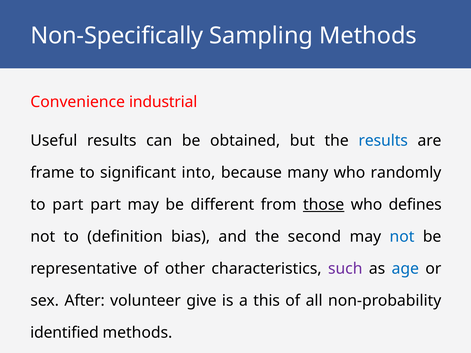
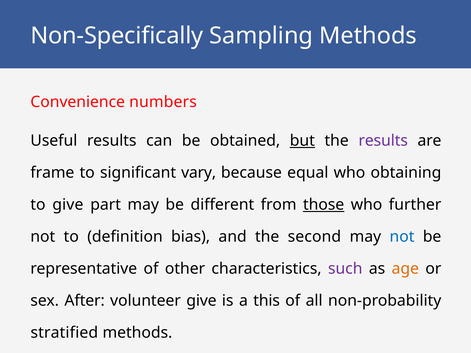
industrial: industrial -> numbers
but underline: none -> present
results at (383, 141) colour: blue -> purple
into: into -> vary
many: many -> equal
randomly: randomly -> obtaining
to part: part -> give
defines: defines -> further
age colour: blue -> orange
identified: identified -> stratified
